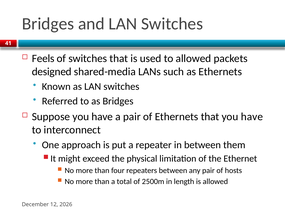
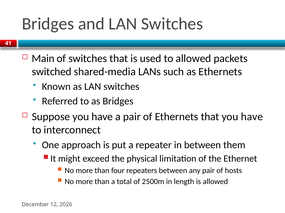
Feels: Feels -> Main
designed: designed -> switched
